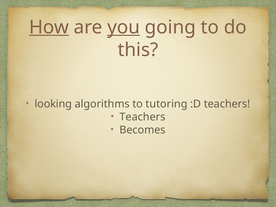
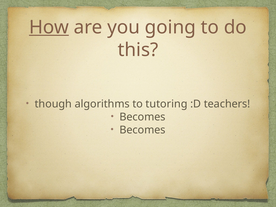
you underline: present -> none
looking: looking -> though
Teachers at (142, 117): Teachers -> Becomes
